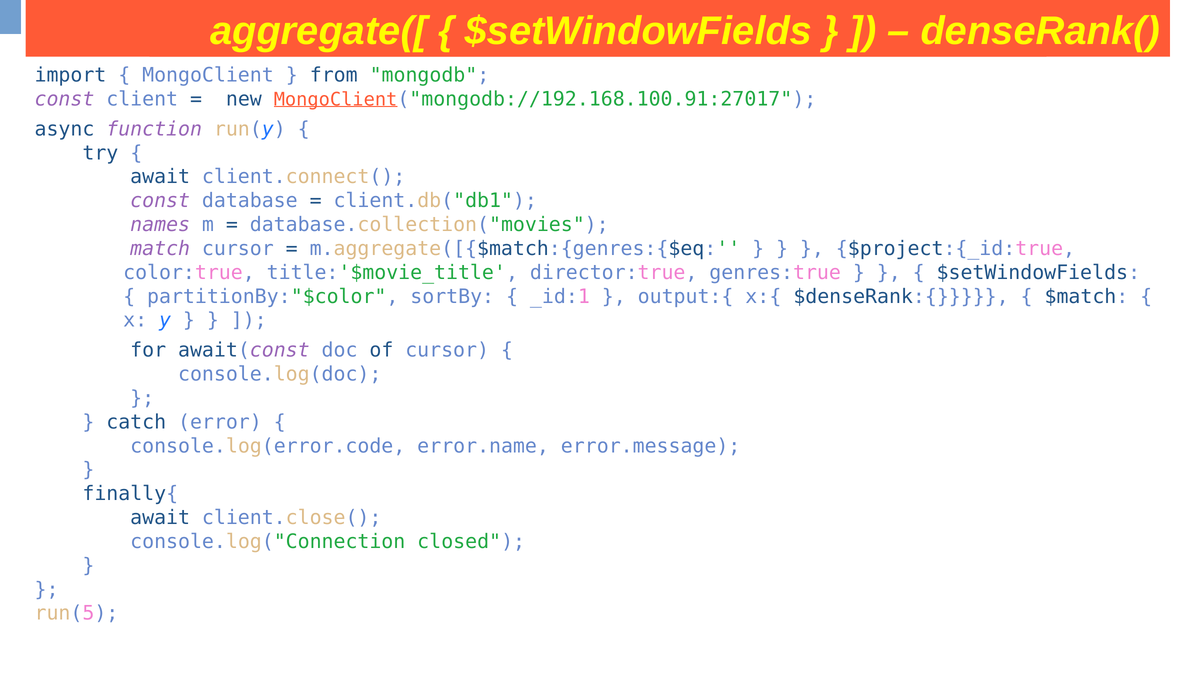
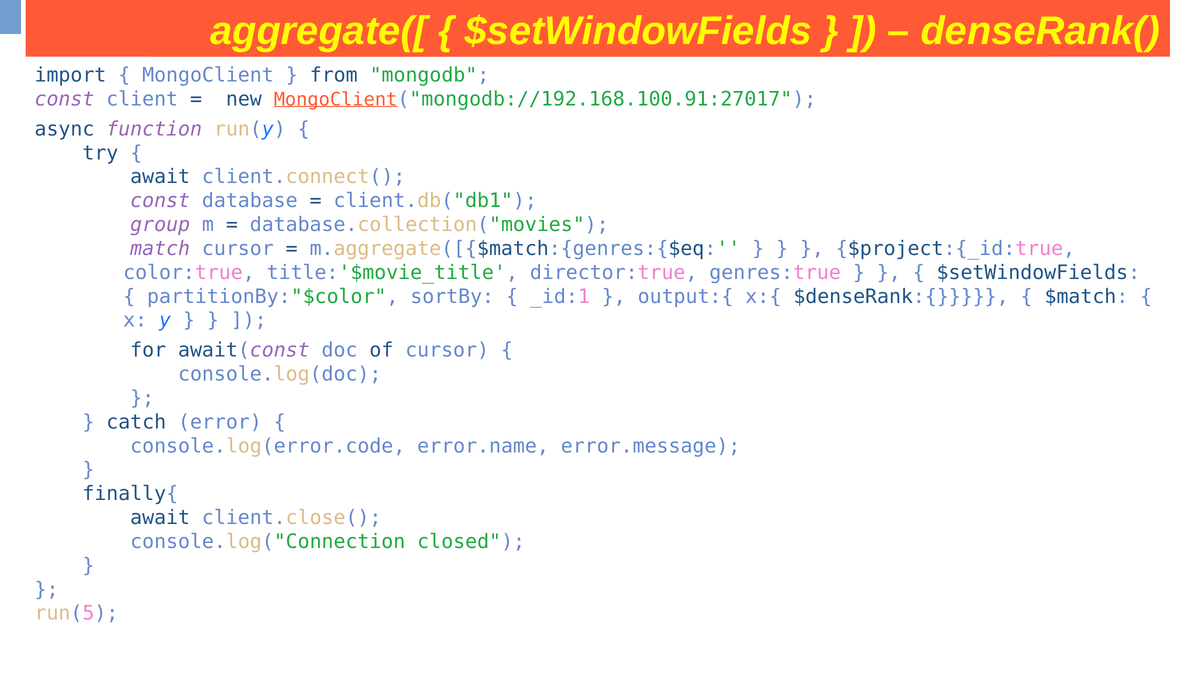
names: names -> group
